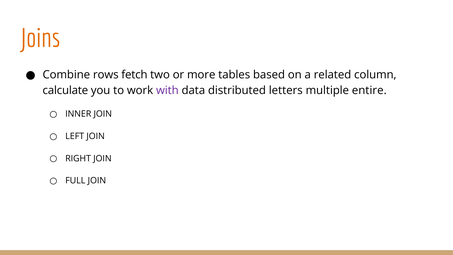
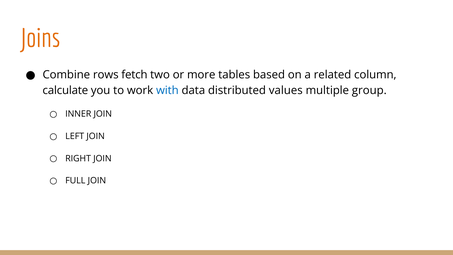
with colour: purple -> blue
letters: letters -> values
entire: entire -> group
